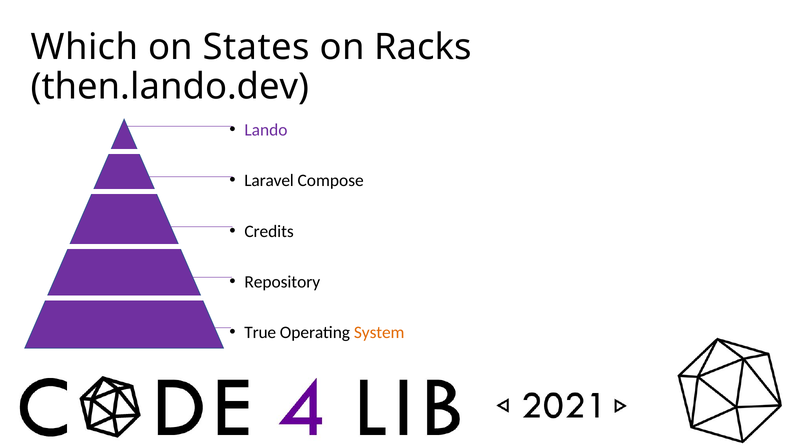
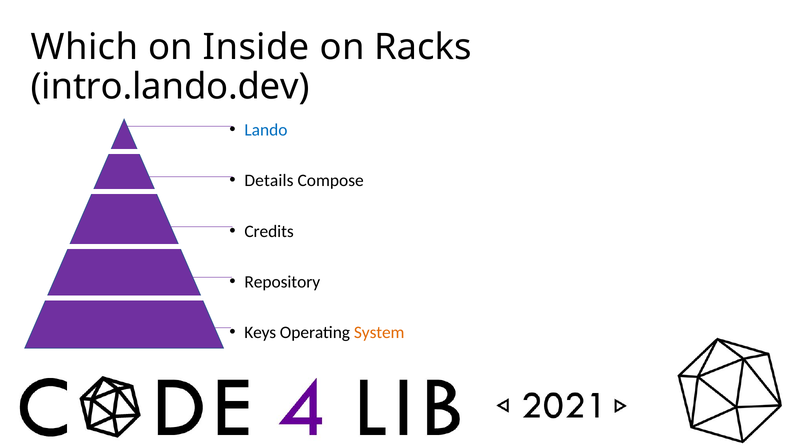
States: States -> Inside
then.lando.dev: then.lando.dev -> intro.lando.dev
Lando colour: purple -> blue
Laravel: Laravel -> Details
True: True -> Keys
